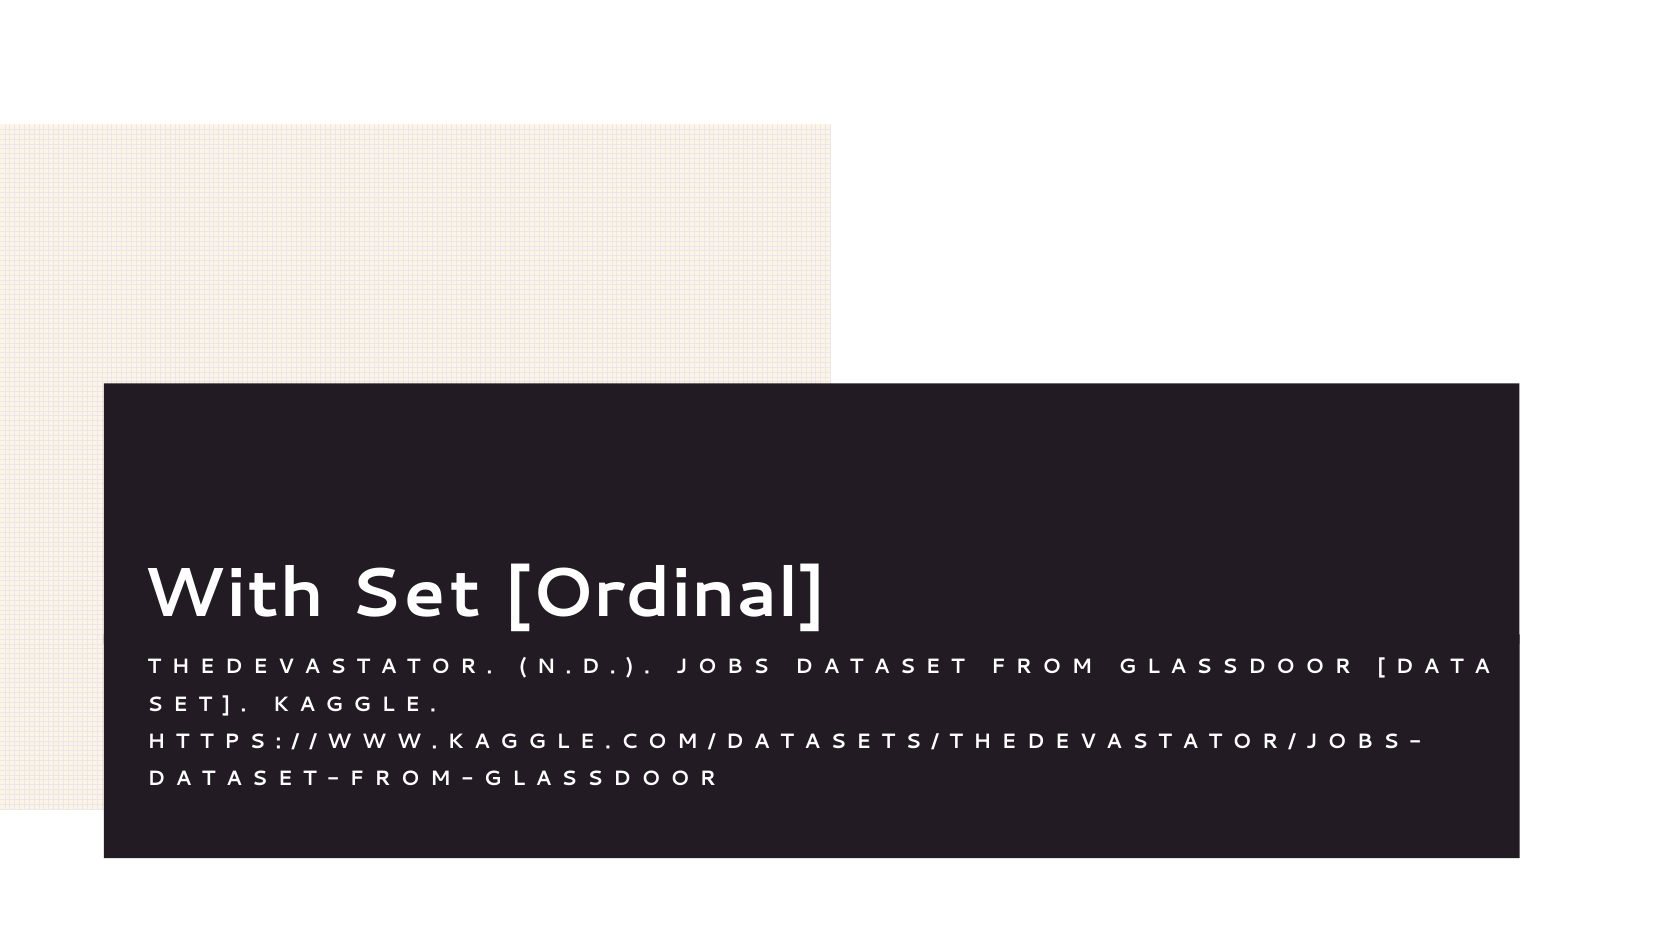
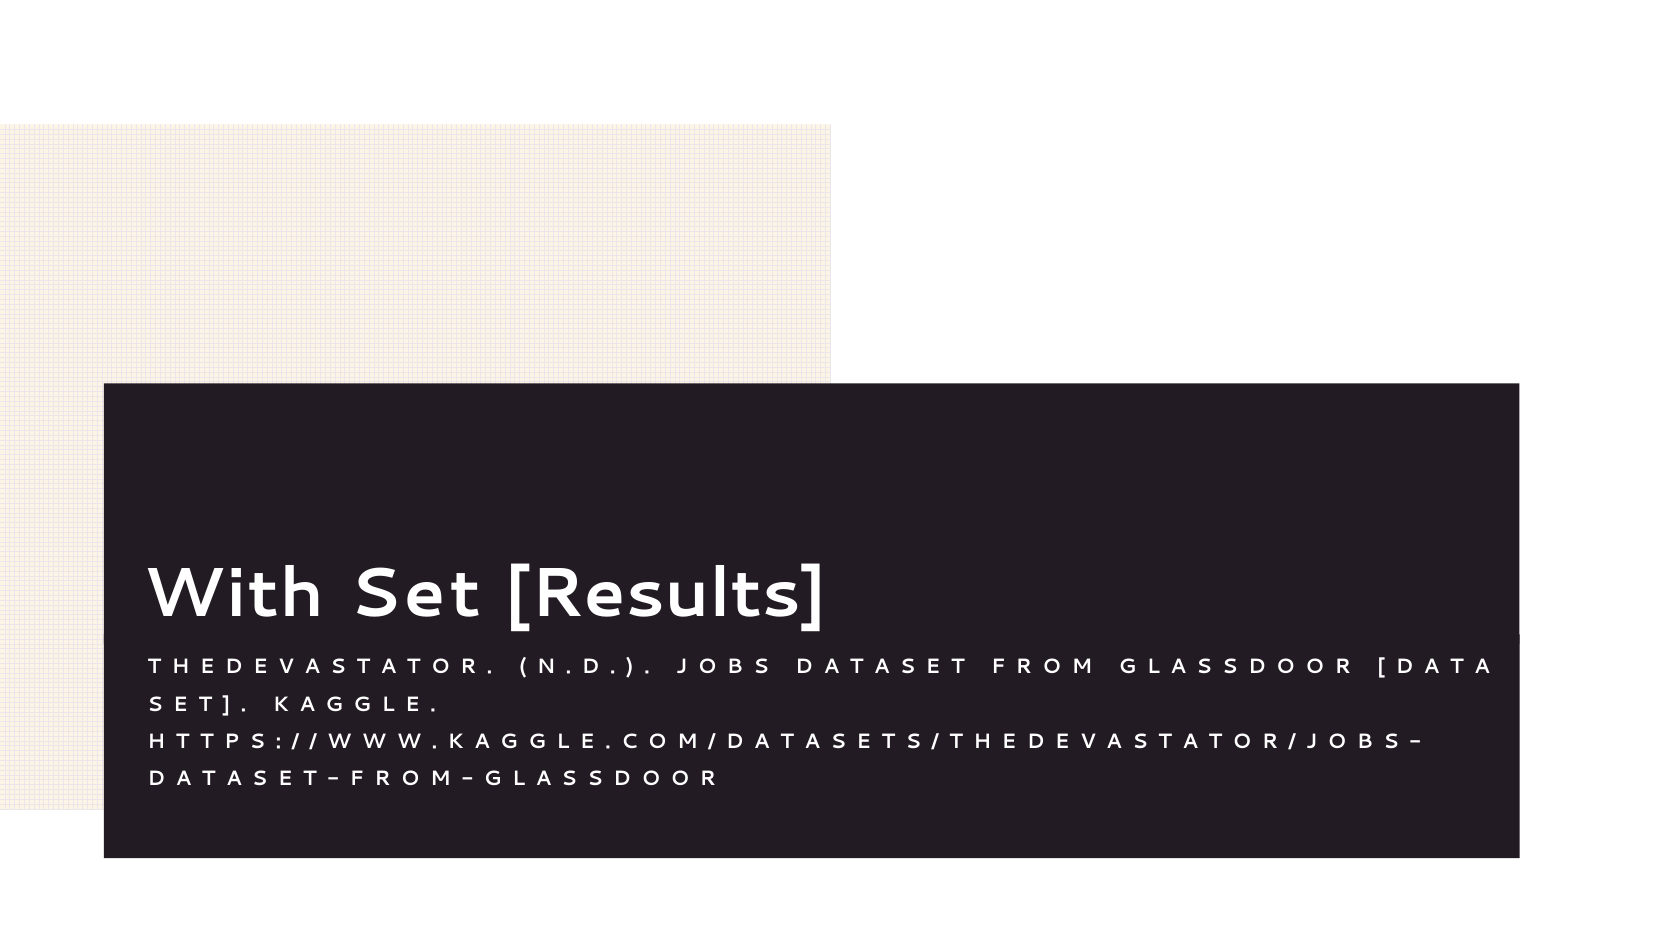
Ordinal: Ordinal -> Results
